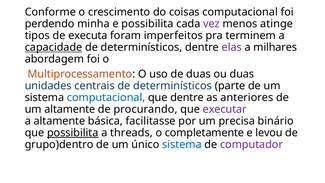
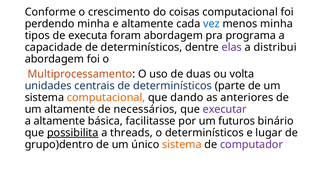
e possibilita: possibilita -> altamente
vez colour: purple -> blue
menos atinge: atinge -> minha
foram imperfeitos: imperfeitos -> abordagem
terminem: terminem -> programa
capacidade underline: present -> none
milhares: milhares -> distribui
ou duas: duas -> volta
computacional at (106, 97) colour: blue -> orange
que dentre: dentre -> dando
procurando: procurando -> necessários
precisa: precisa -> futuros
o completamente: completamente -> determinísticos
levou: levou -> lugar
sistema at (182, 144) colour: blue -> orange
